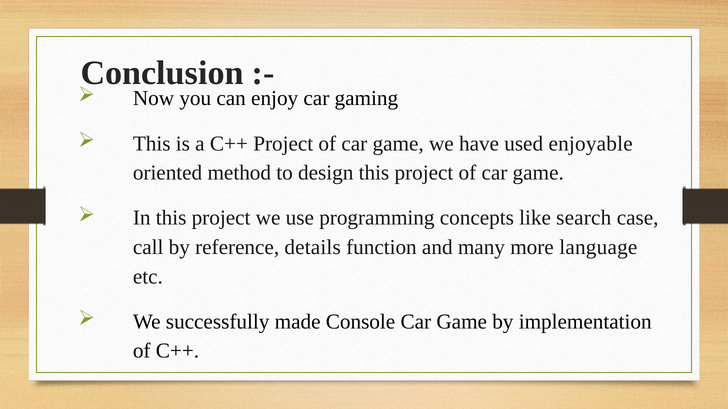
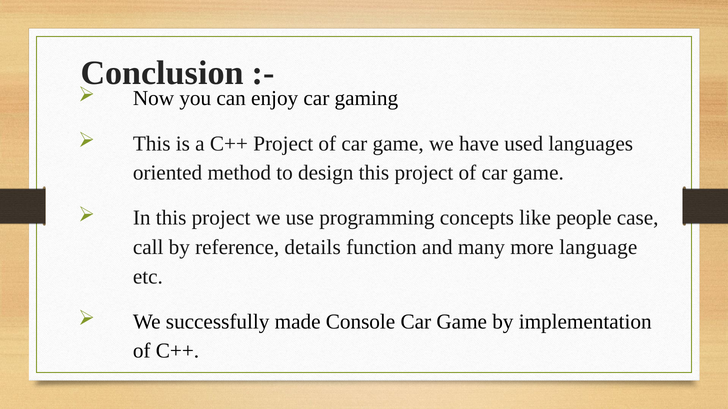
enjoyable: enjoyable -> languages
search: search -> people
